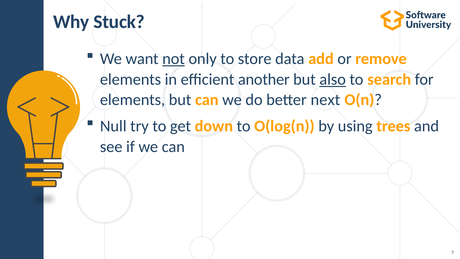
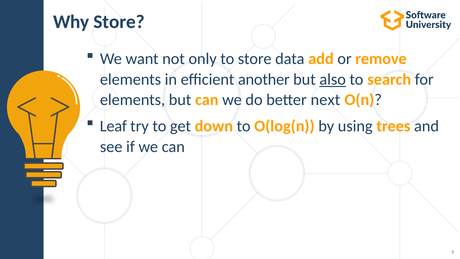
Why Stuck: Stuck -> Store
not underline: present -> none
Null: Null -> Leaf
